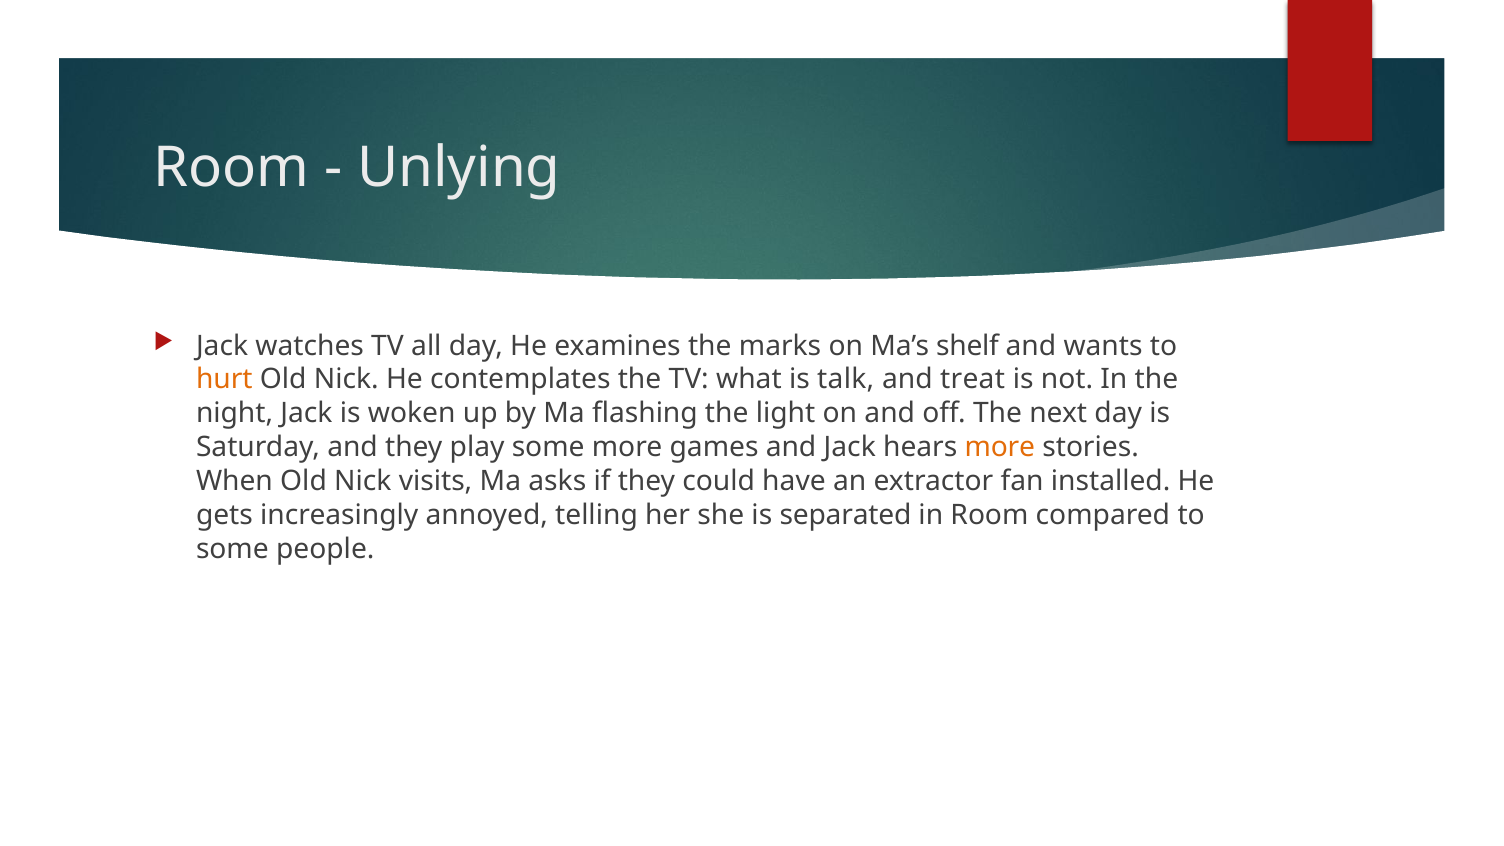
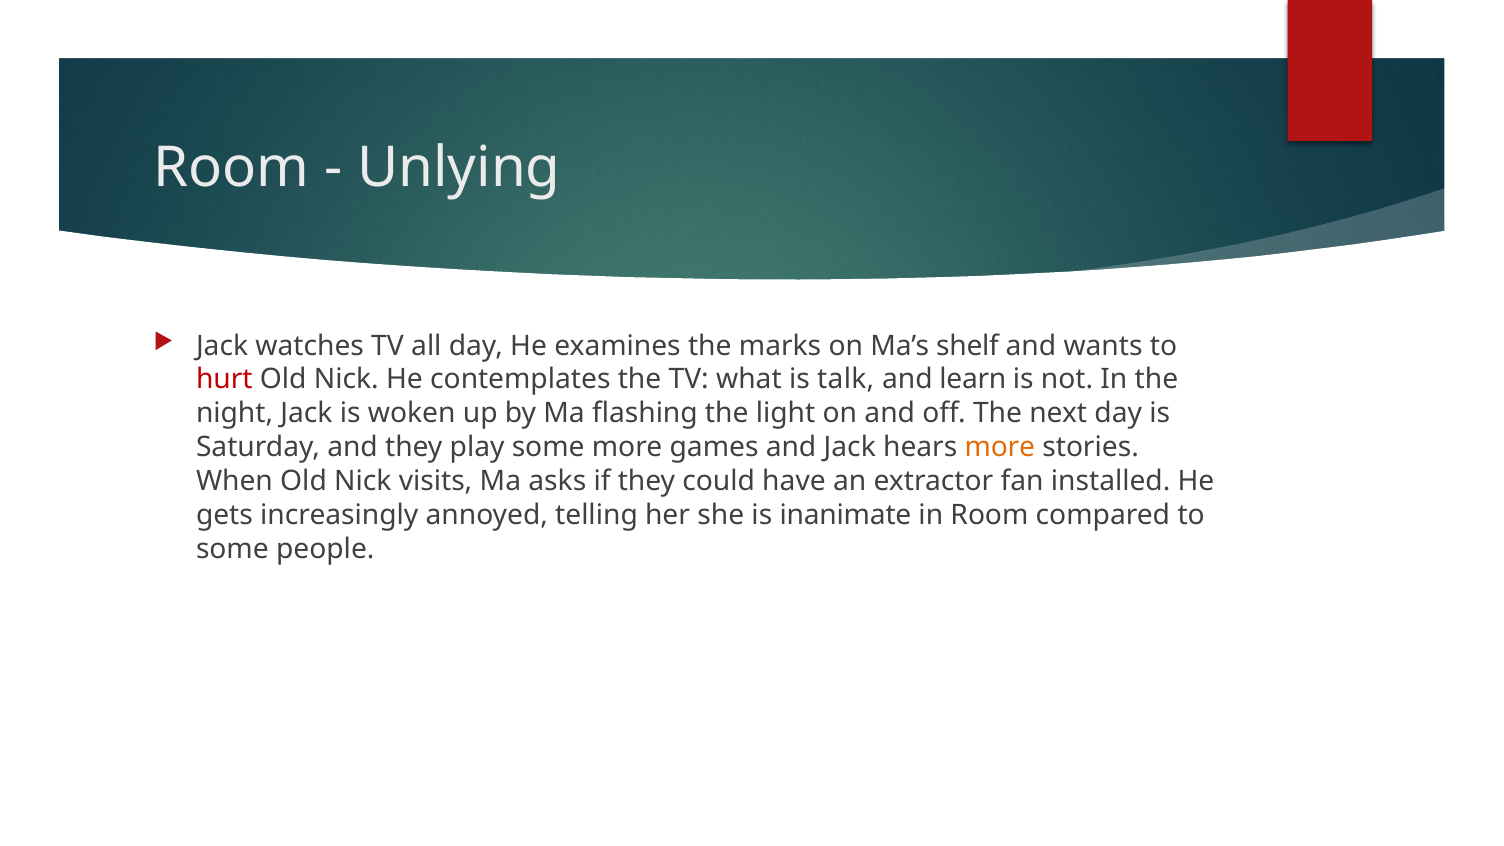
hurt colour: orange -> red
treat: treat -> learn
separated: separated -> inanimate
